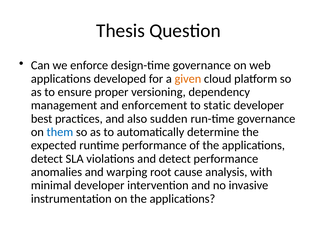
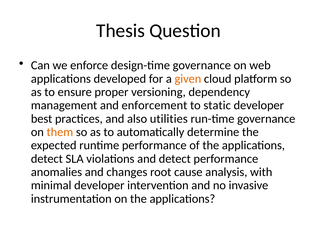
sudden: sudden -> utilities
them colour: blue -> orange
warping: warping -> changes
